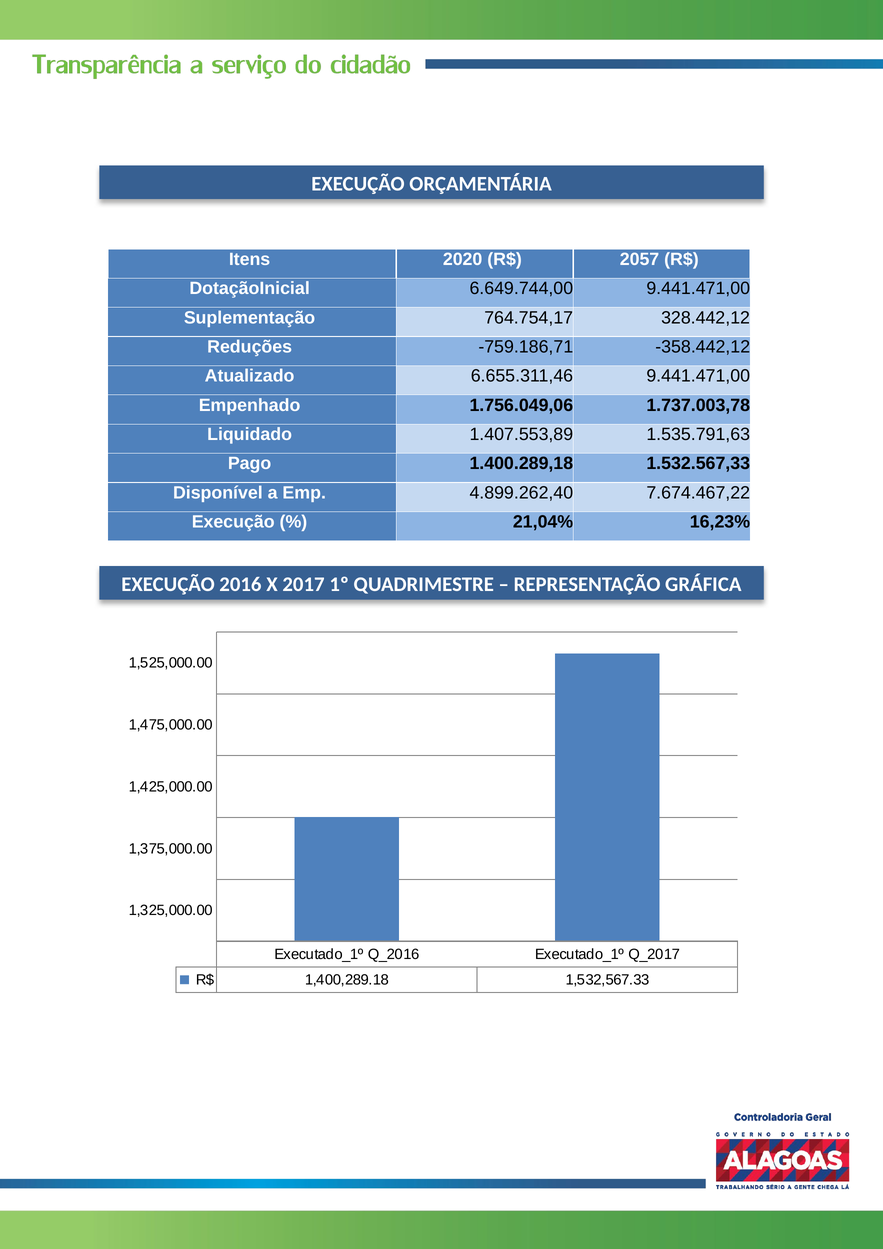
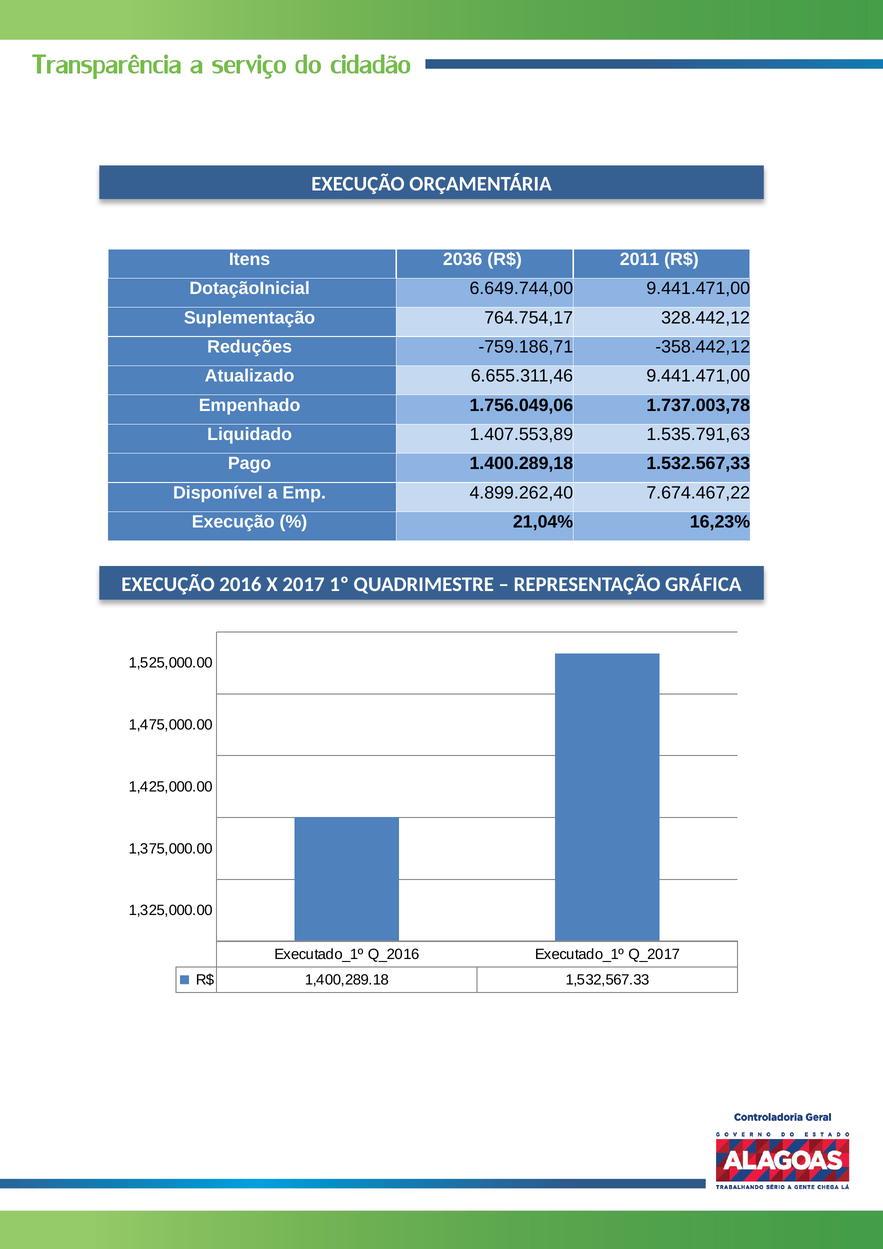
2020: 2020 -> 2036
2057: 2057 -> 2011
